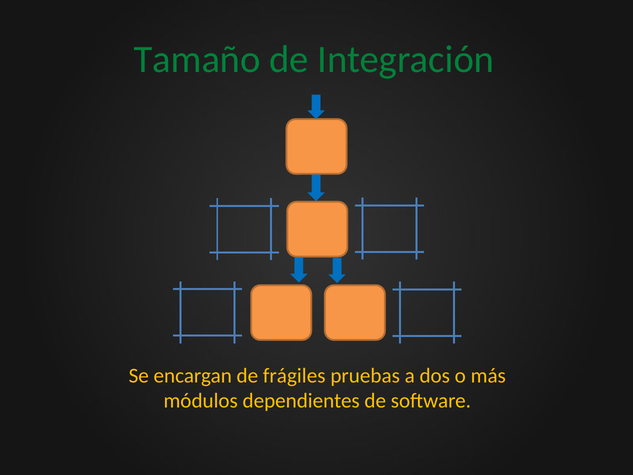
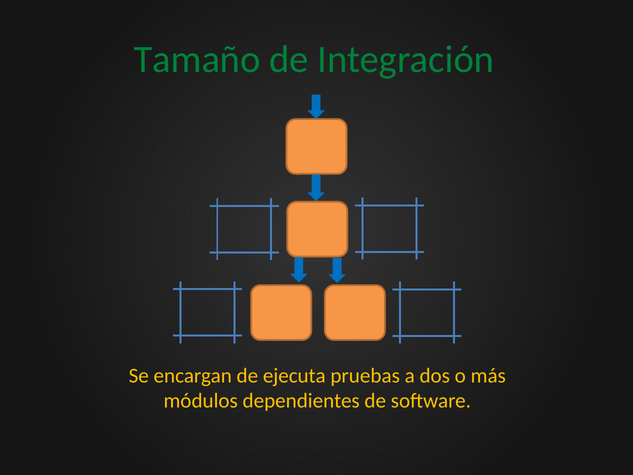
frágiles: frágiles -> ejecuta
